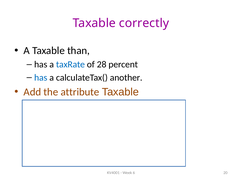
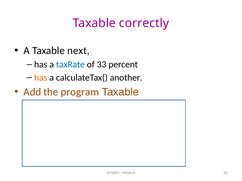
than: than -> next
28: 28 -> 33
has at (41, 78) colour: blue -> orange
attribute: attribute -> program
